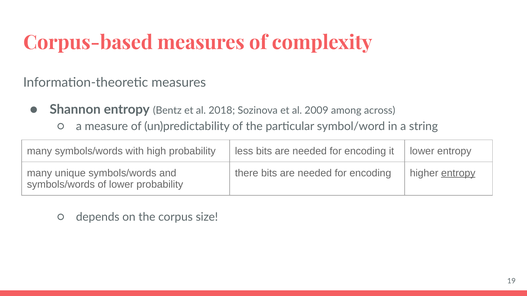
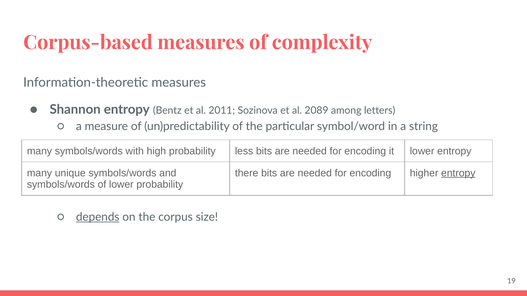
2018: 2018 -> 2011
2009: 2009 -> 2089
across: across -> letters
depends underline: none -> present
